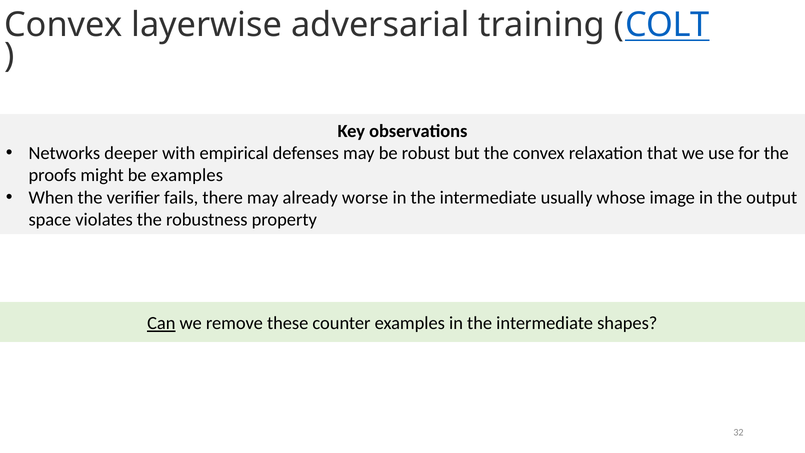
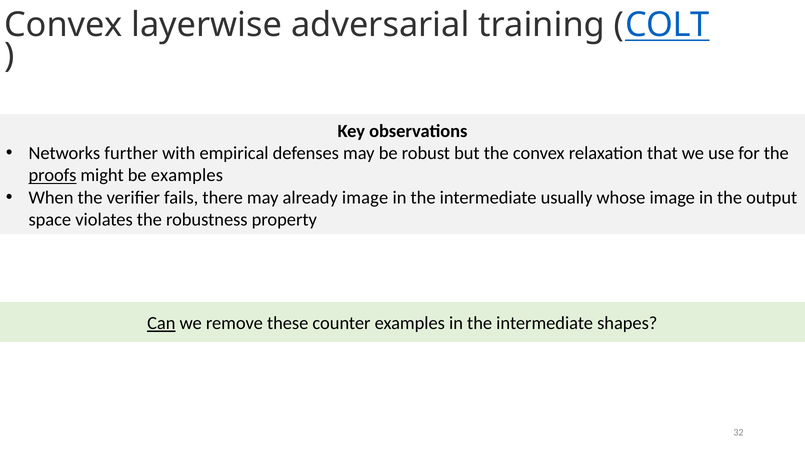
deeper: deeper -> further
proofs underline: none -> present
already worse: worse -> image
